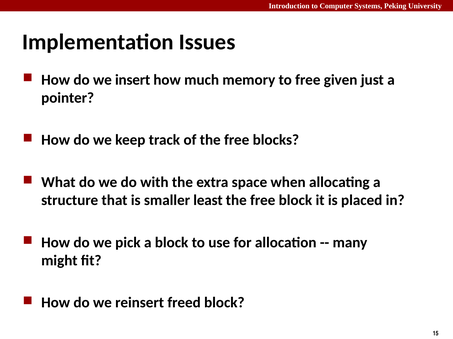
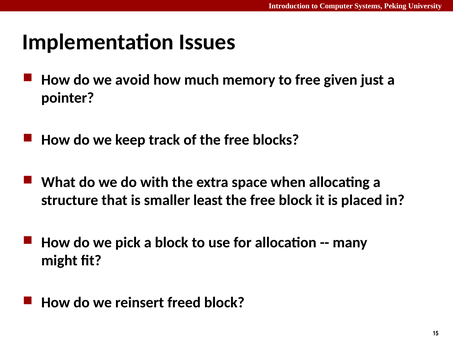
insert: insert -> avoid
